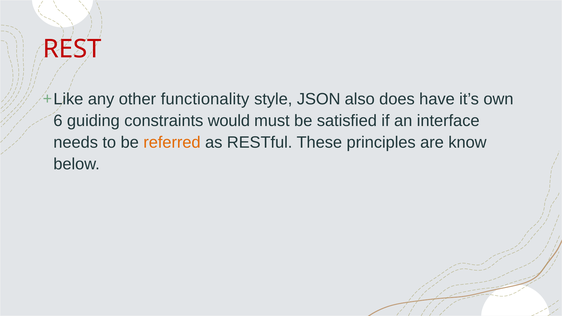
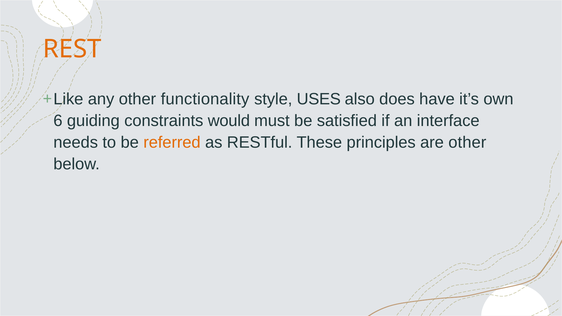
REST colour: red -> orange
JSON: JSON -> USES
are know: know -> other
